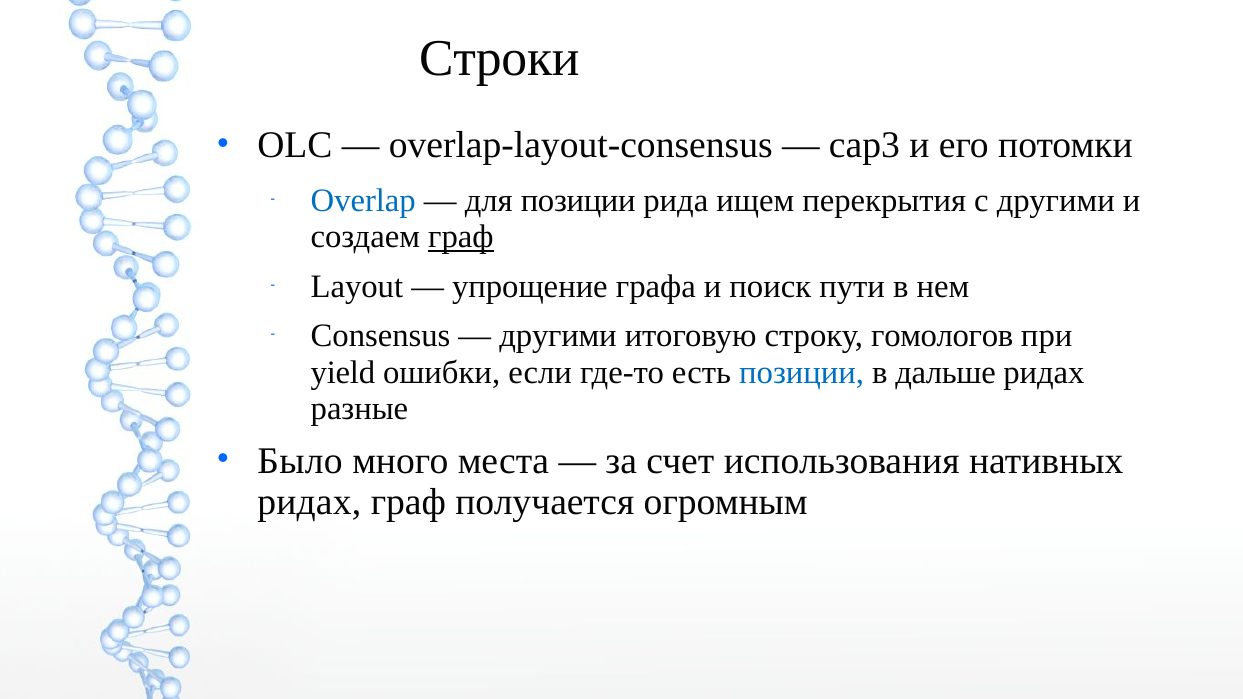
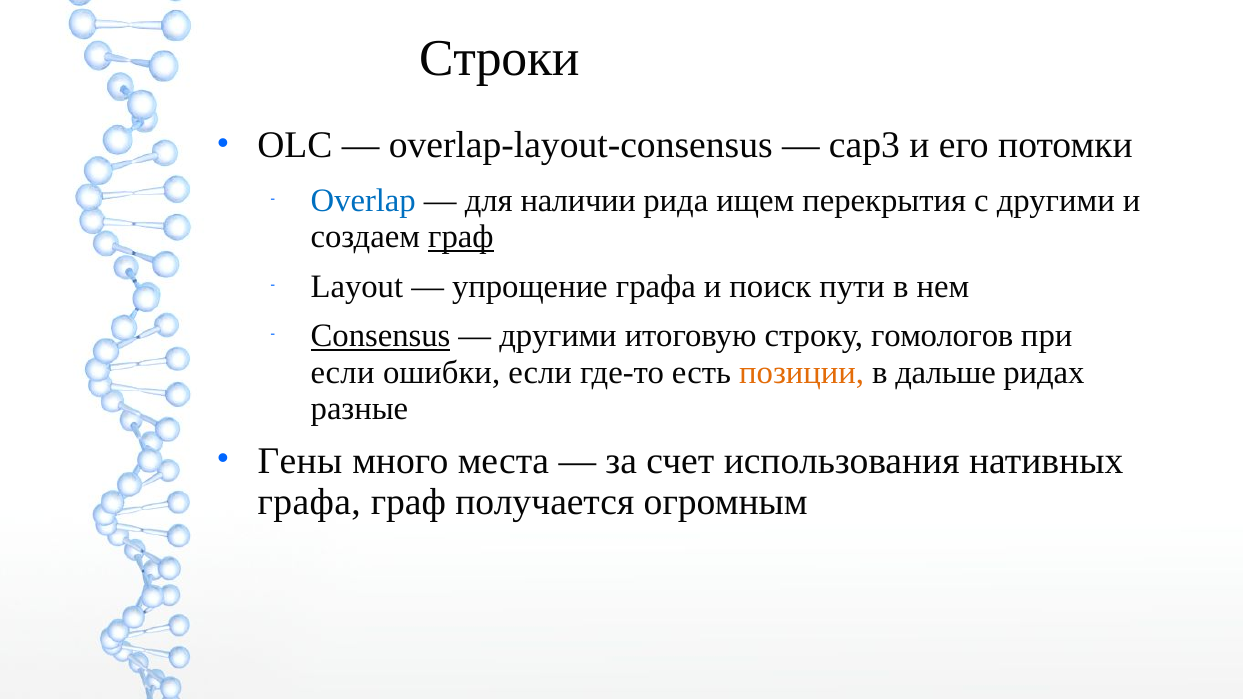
для позиции: позиции -> наличии
Consensus underline: none -> present
yield at (343, 372): yield -> если
позиции at (802, 372) colour: blue -> orange
Было: Было -> Гены
ридах at (309, 502): ридах -> графа
